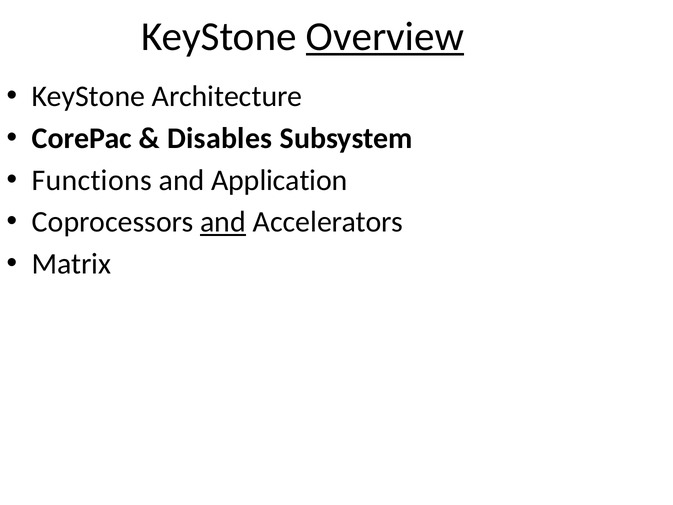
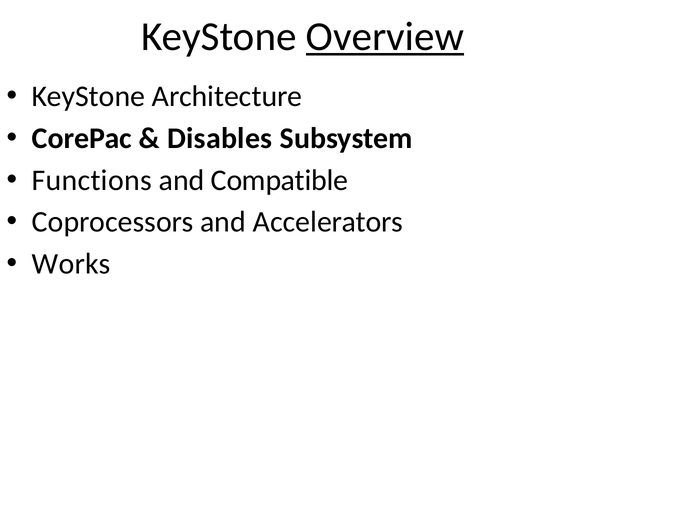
Application: Application -> Compatible
and at (223, 222) underline: present -> none
Matrix: Matrix -> Works
